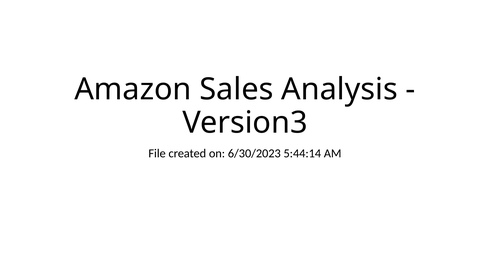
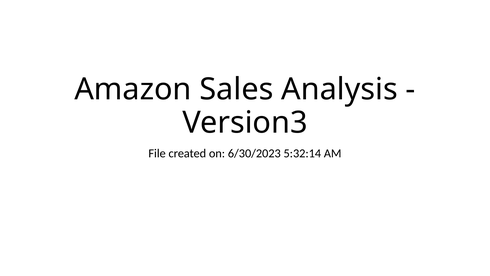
5:44:14: 5:44:14 -> 5:32:14
